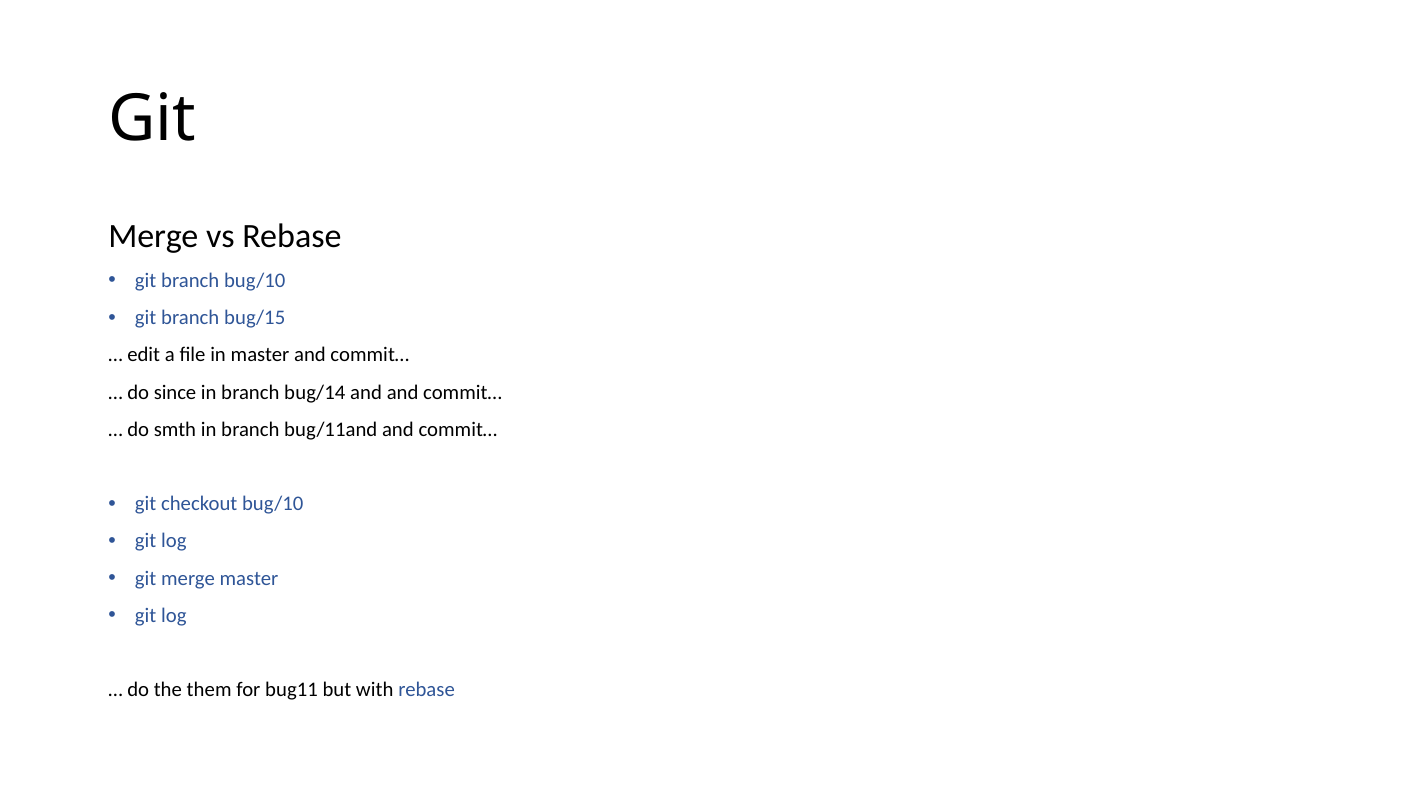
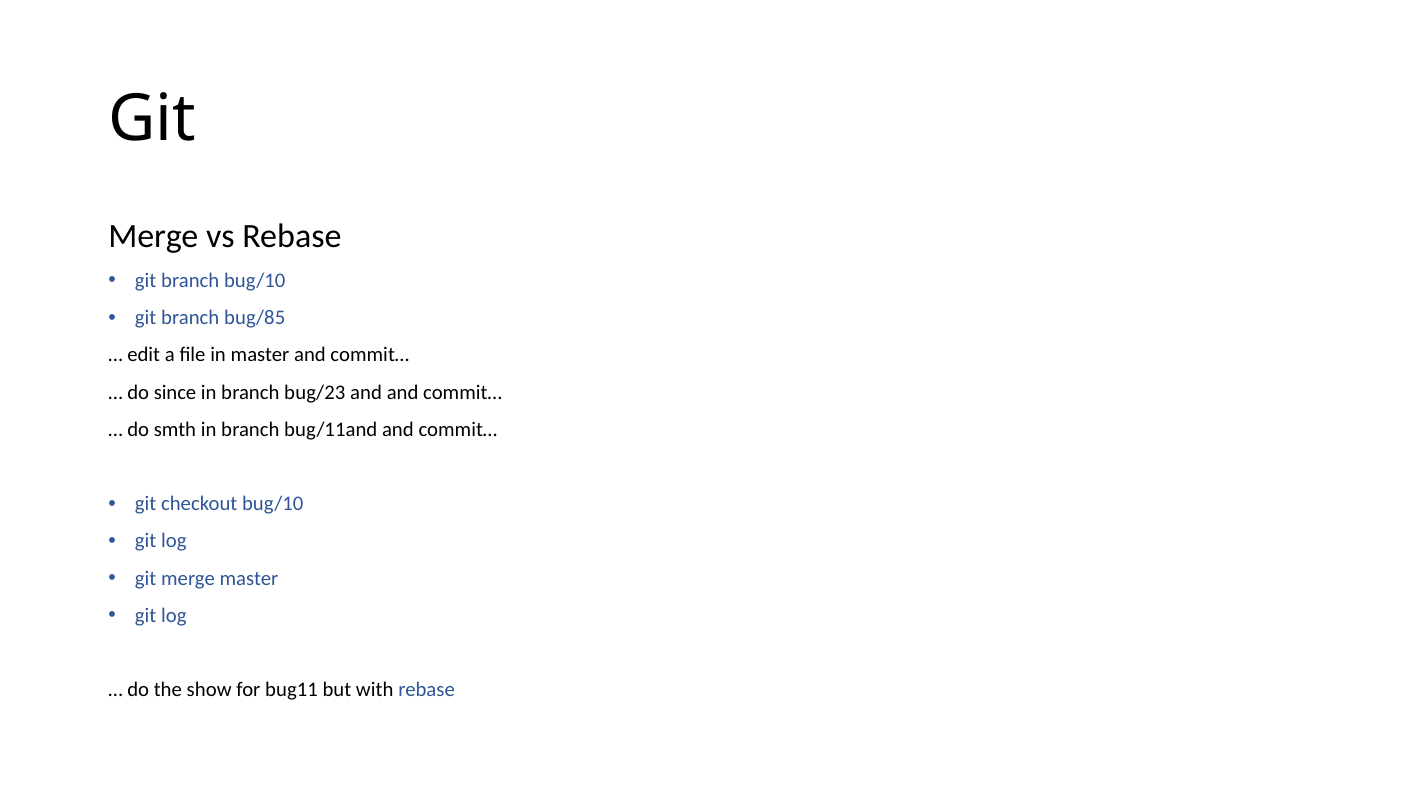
bug/15: bug/15 -> bug/85
bug/14: bug/14 -> bug/23
them: them -> show
